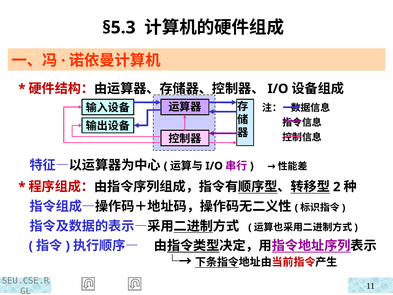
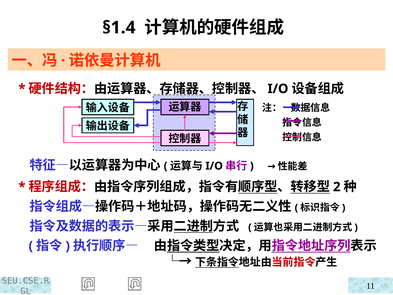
§5.3: §5.3 -> §1.4
